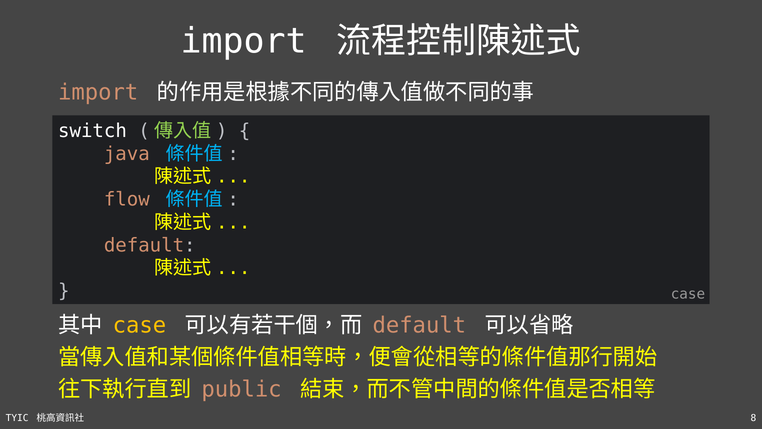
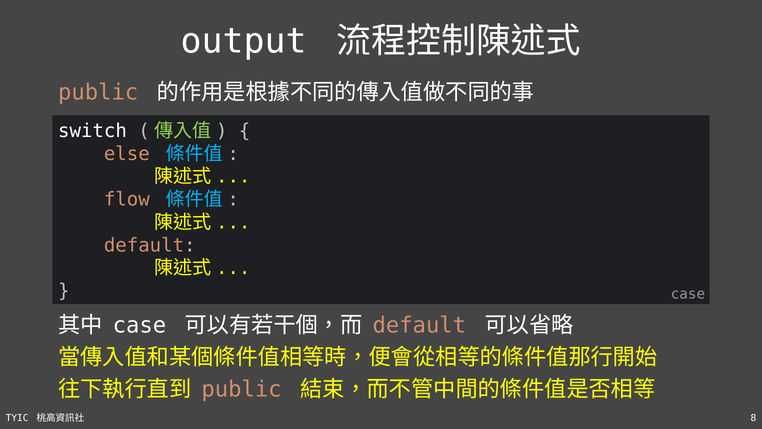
import at (244, 41): import -> output
import at (98, 92): import -> public
java: java -> else
case at (139, 325) colour: yellow -> white
